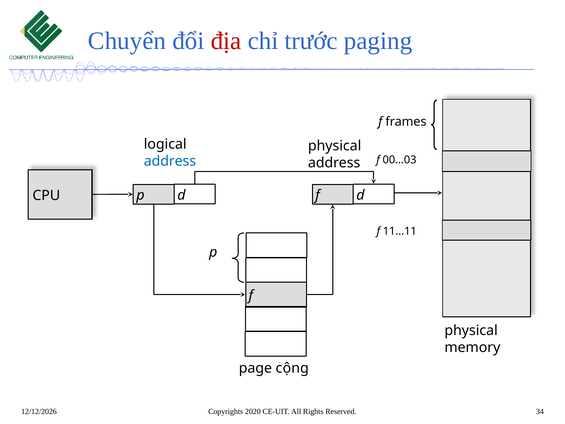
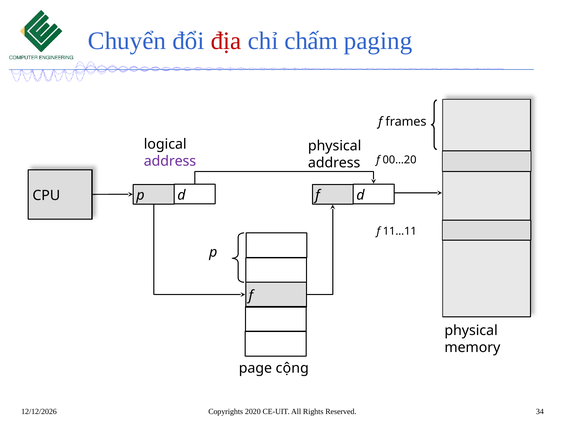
trước: trước -> chấm
00…03: 00…03 -> 00…20
address at (170, 161) colour: blue -> purple
